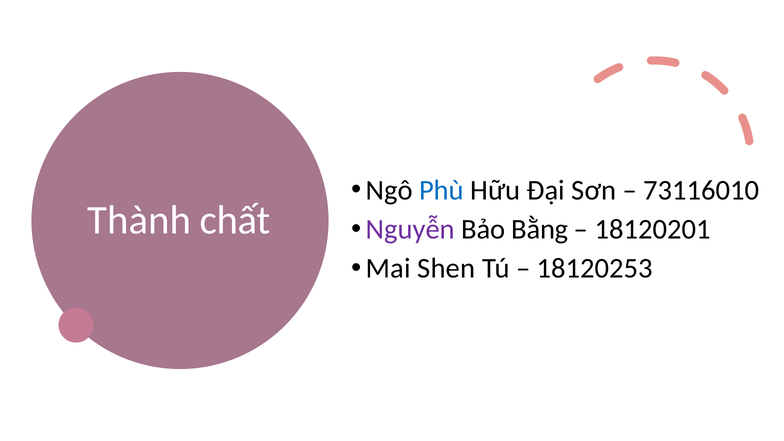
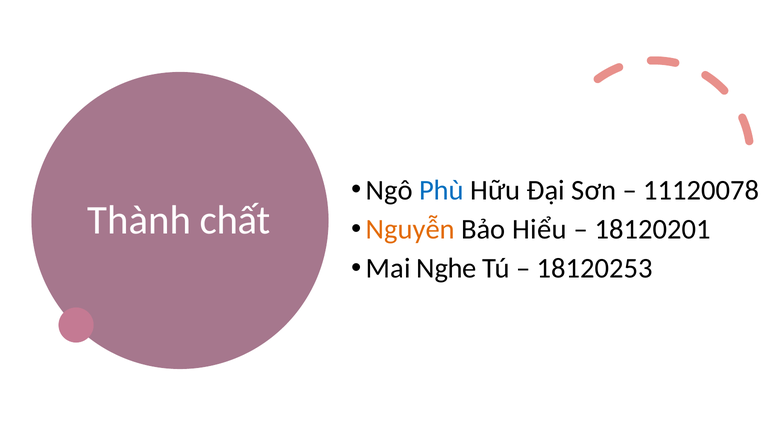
73116010: 73116010 -> 11120078
Nguyễn colour: purple -> orange
Bằng: Bằng -> Hiểu
Shen: Shen -> Nghe
